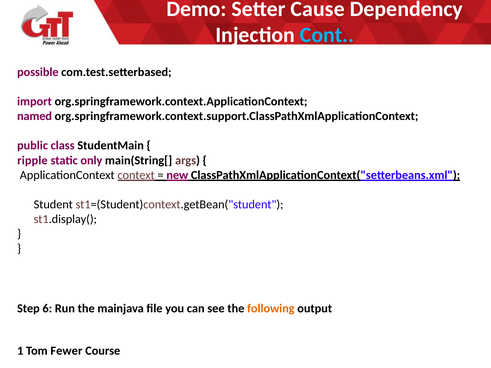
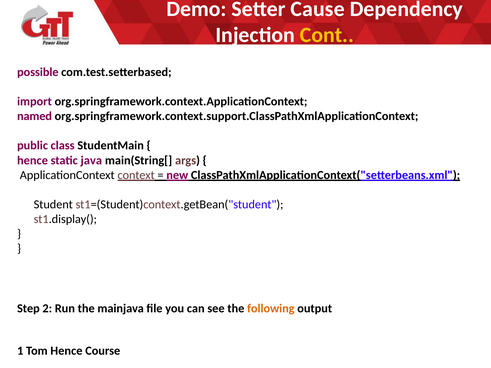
Cont colour: light blue -> yellow
ripple at (32, 160): ripple -> hence
only: only -> java
6: 6 -> 2
Tom Fewer: Fewer -> Hence
